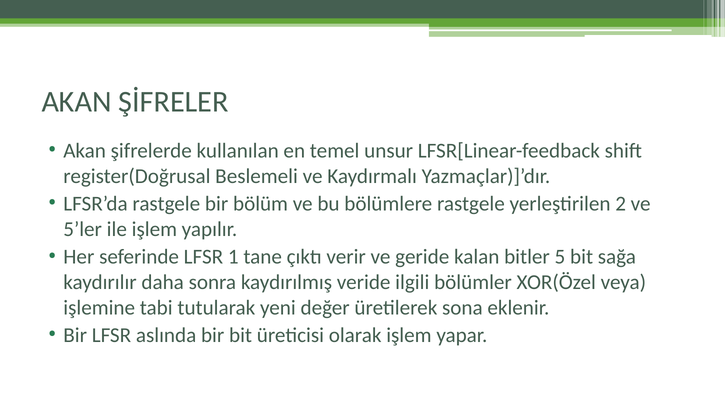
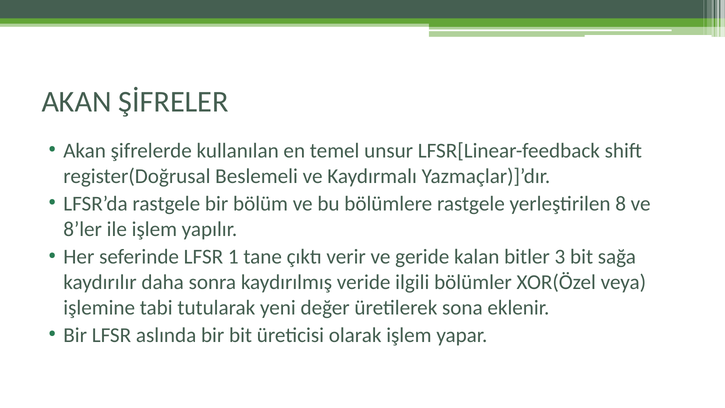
2: 2 -> 8
5’ler: 5’ler -> 8’ler
5: 5 -> 3
